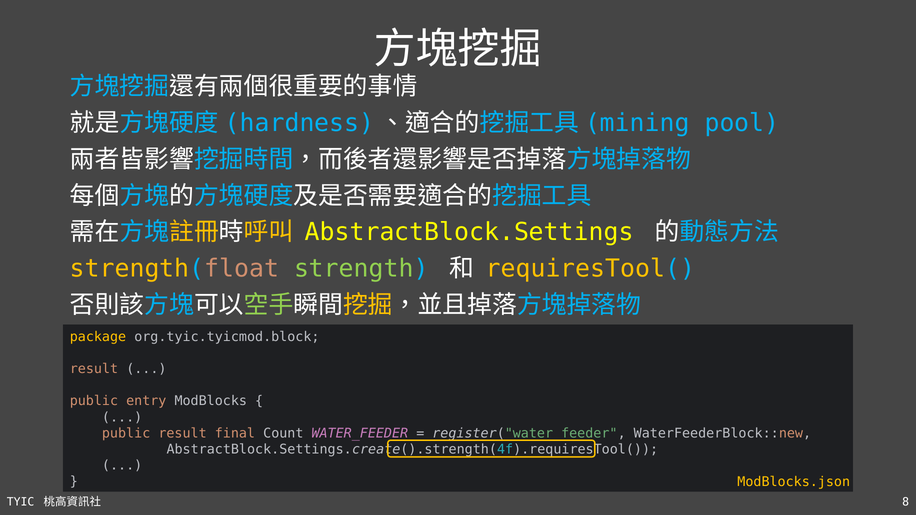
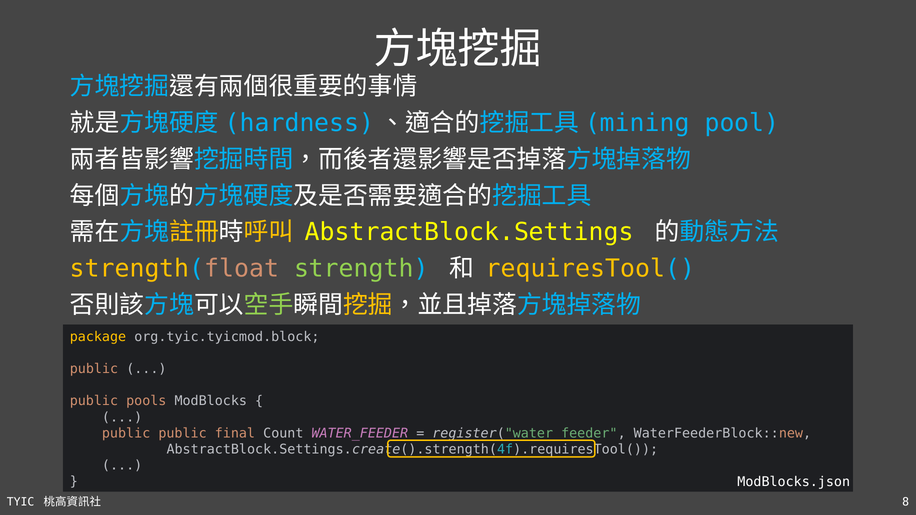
result at (94, 369): result -> public
entry: entry -> pools
public result: result -> public
ModBlocks.json colour: yellow -> white
